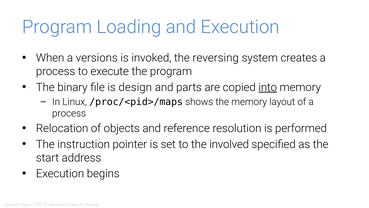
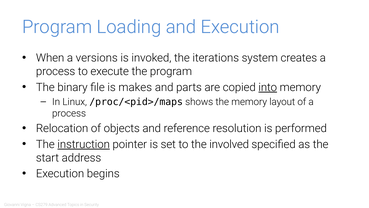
reversing: reversing -> iterations
design: design -> makes
instruction underline: none -> present
